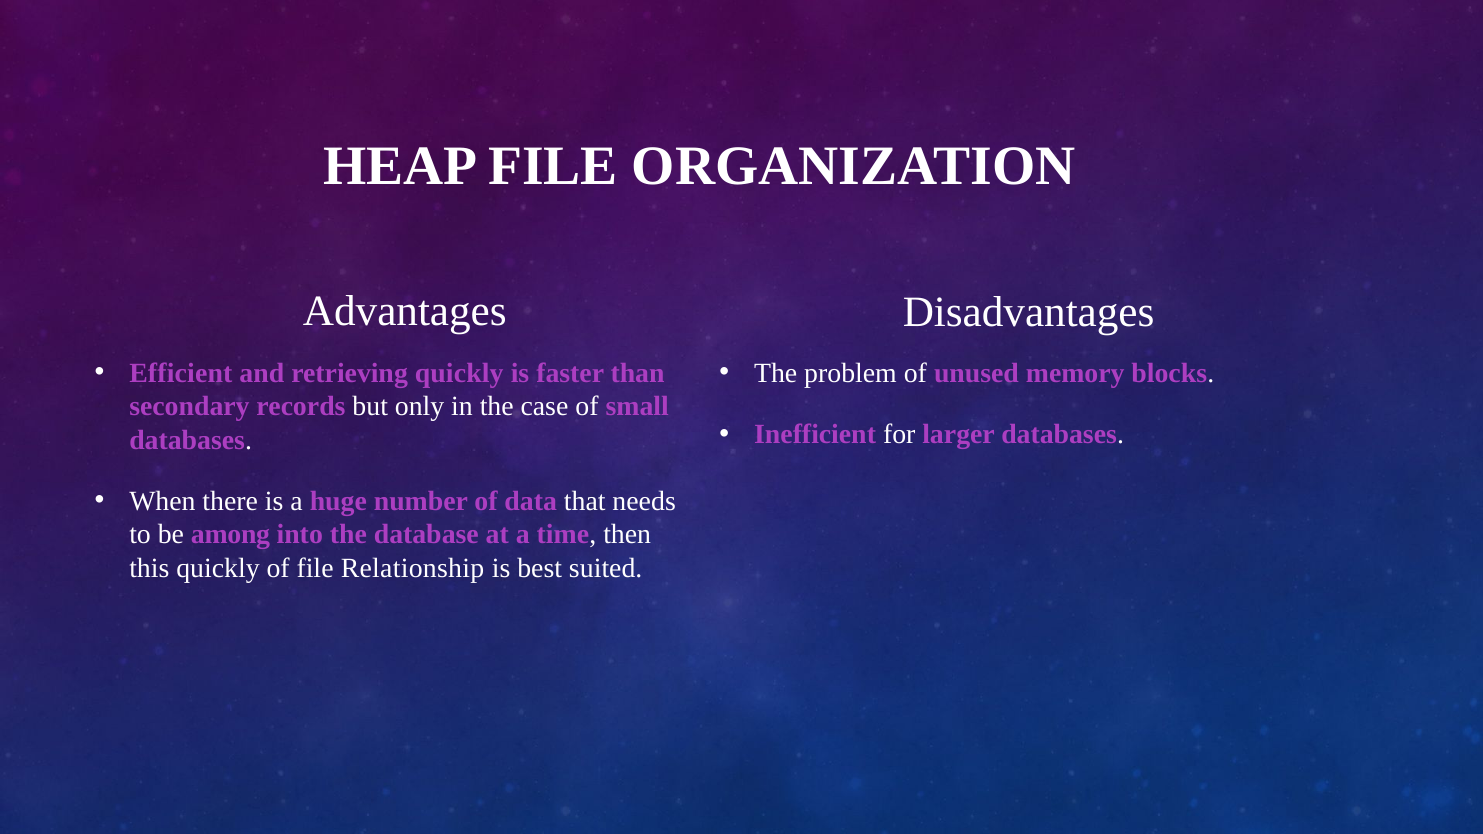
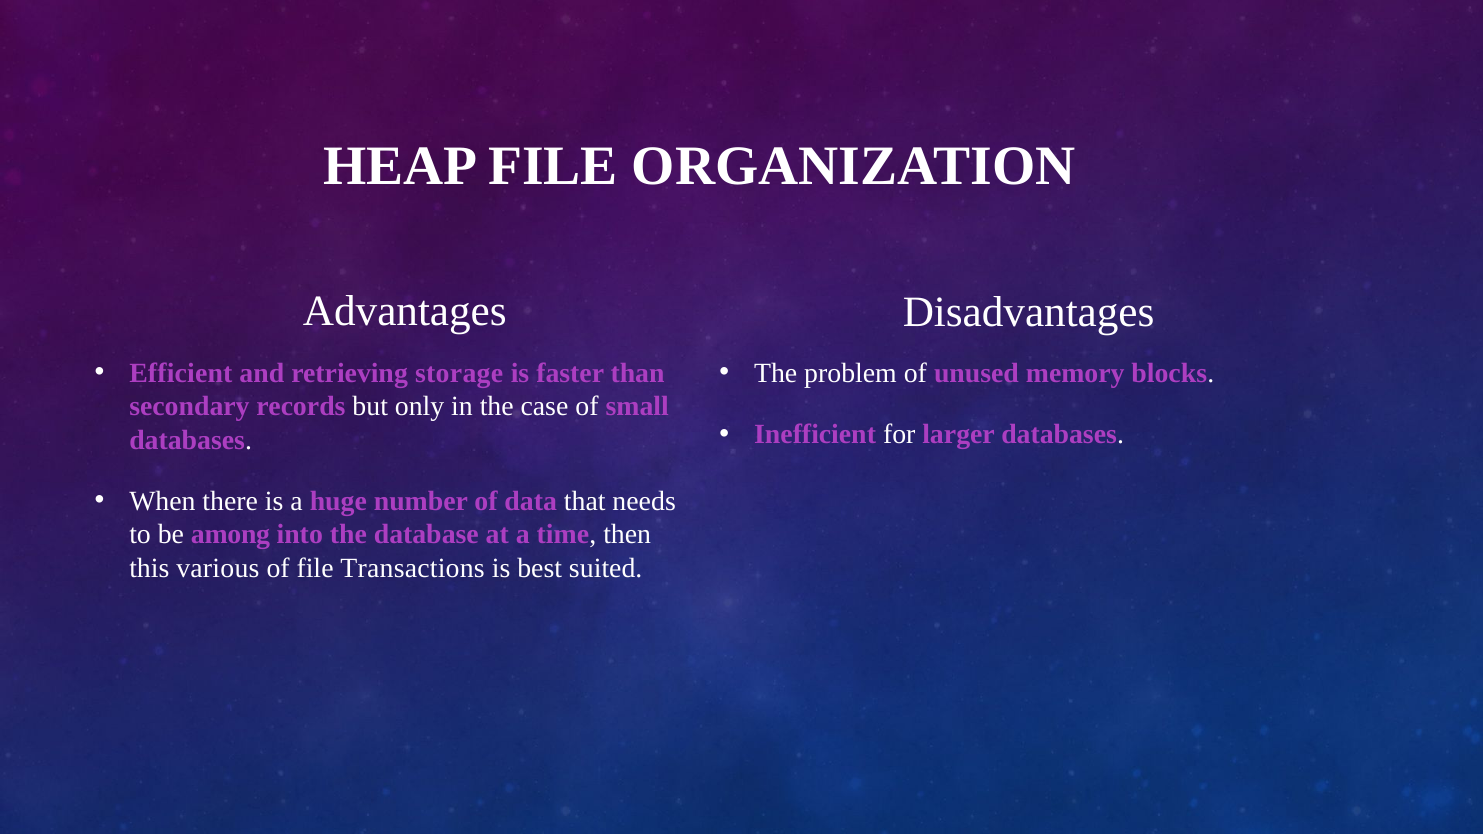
retrieving quickly: quickly -> storage
this quickly: quickly -> various
Relationship: Relationship -> Transactions
